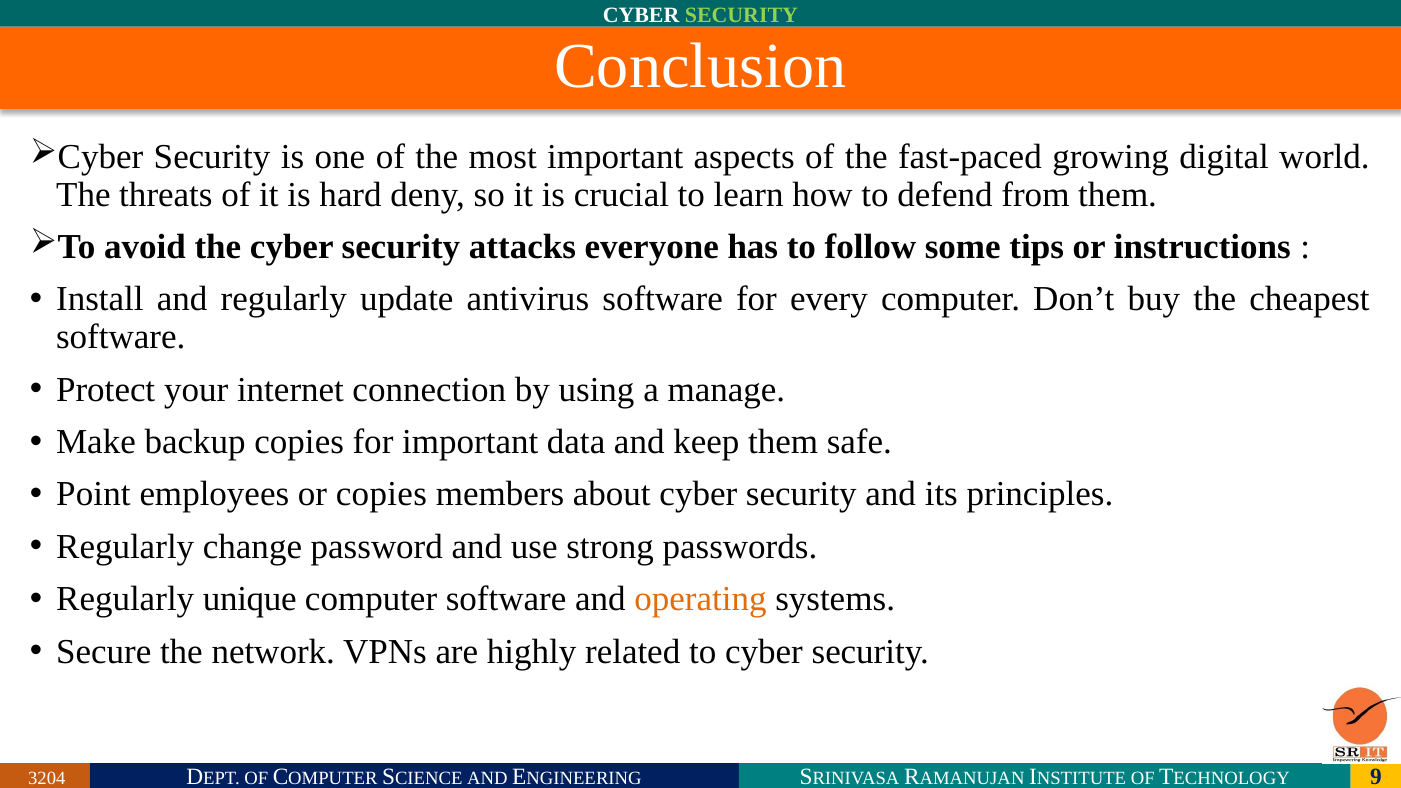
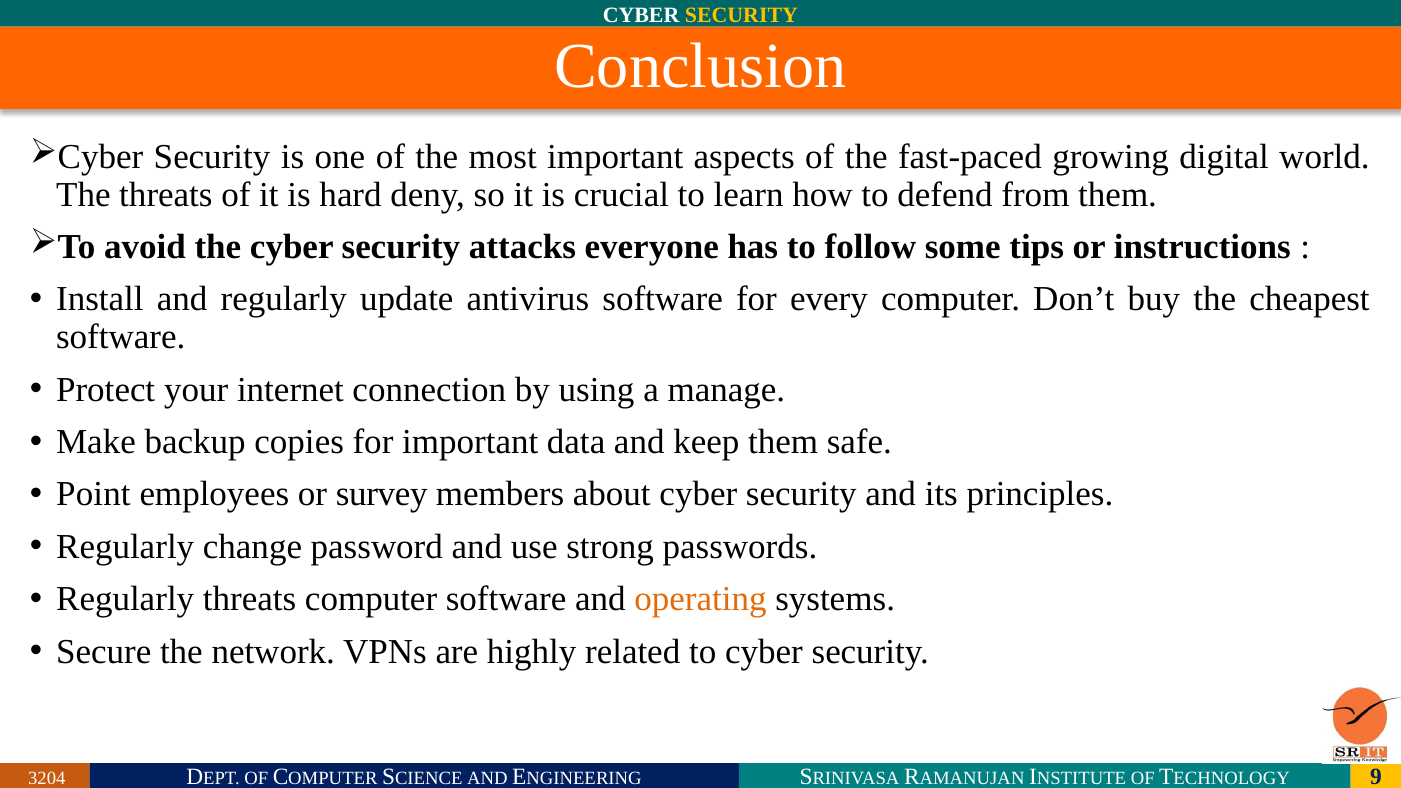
SECURITY at (741, 15) colour: light green -> yellow
or copies: copies -> survey
Regularly unique: unique -> threats
